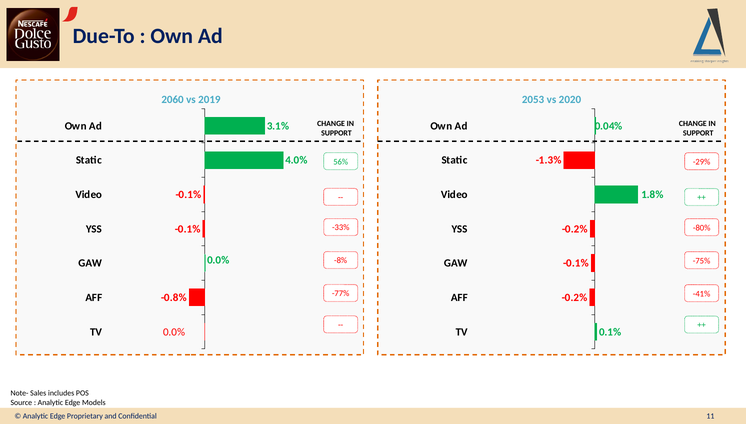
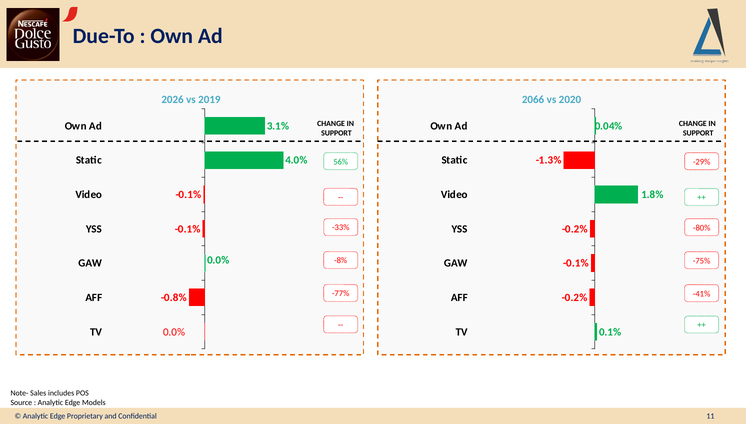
2060: 2060 -> 2026
2053: 2053 -> 2066
